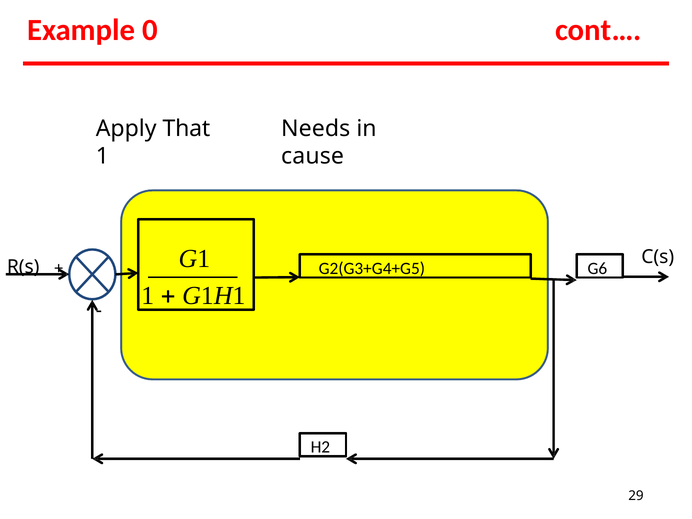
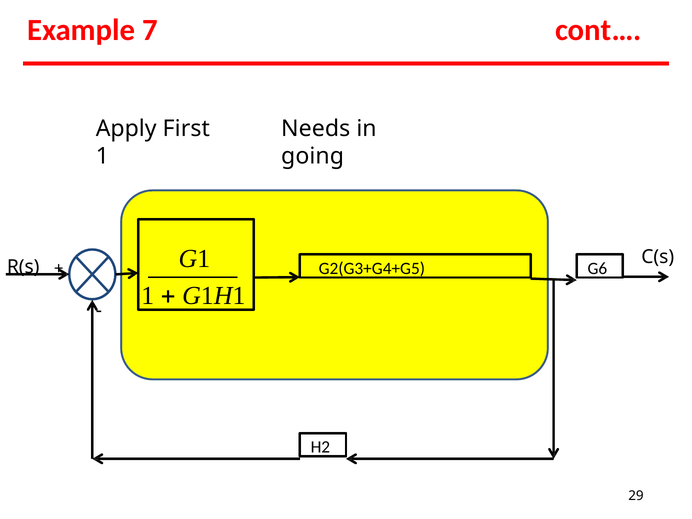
0: 0 -> 7
That: That -> First
cause: cause -> going
